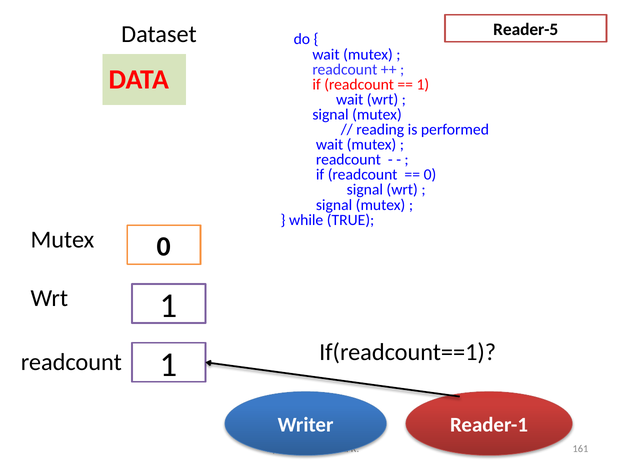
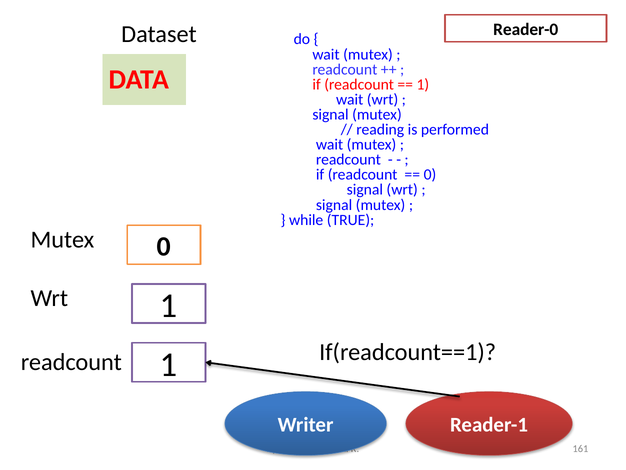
Reader-5: Reader-5 -> Reader-0
